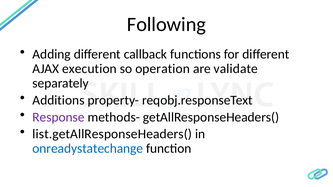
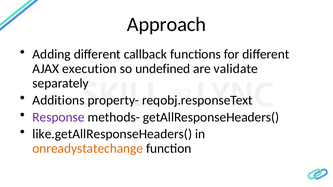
Following: Following -> Approach
operation: operation -> undefined
list.getAllResponseHeaders(: list.getAllResponseHeaders( -> like.getAllResponseHeaders(
onreadystatechange colour: blue -> orange
